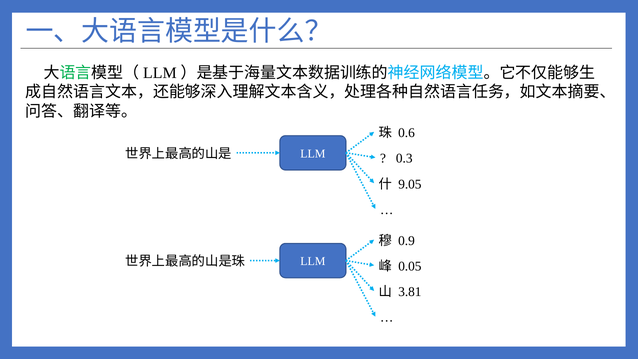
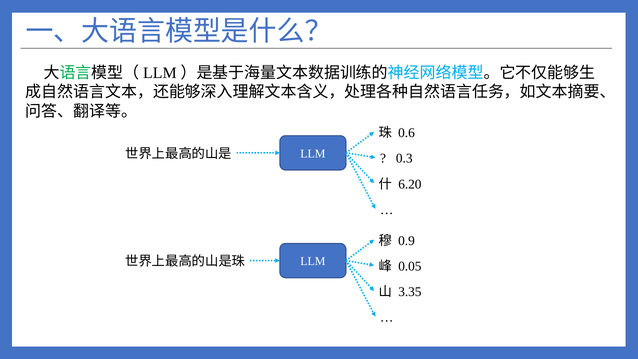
9.05: 9.05 -> 6.20
3.81: 3.81 -> 3.35
